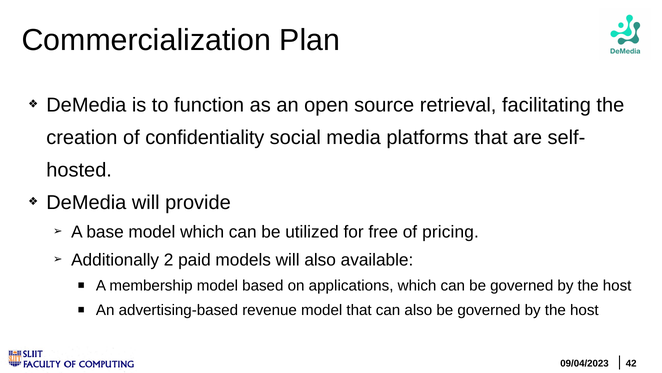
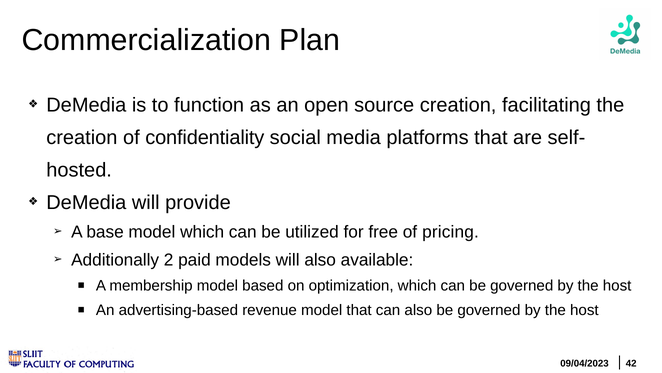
source retrieval: retrieval -> creation
applications: applications -> optimization
